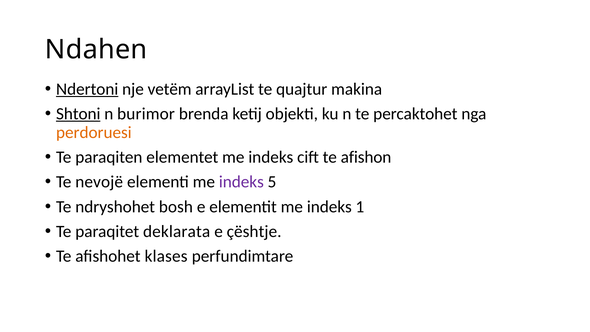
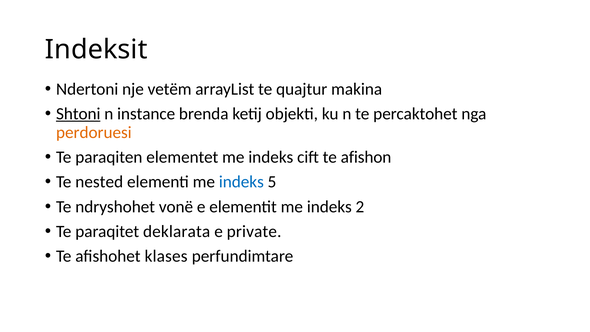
Ndahen: Ndahen -> Indeksit
Ndertoni underline: present -> none
burimor: burimor -> instance
nevojë: nevojë -> nested
indeks at (241, 182) colour: purple -> blue
bosh: bosh -> vonë
1: 1 -> 2
çështje: çështje -> private
